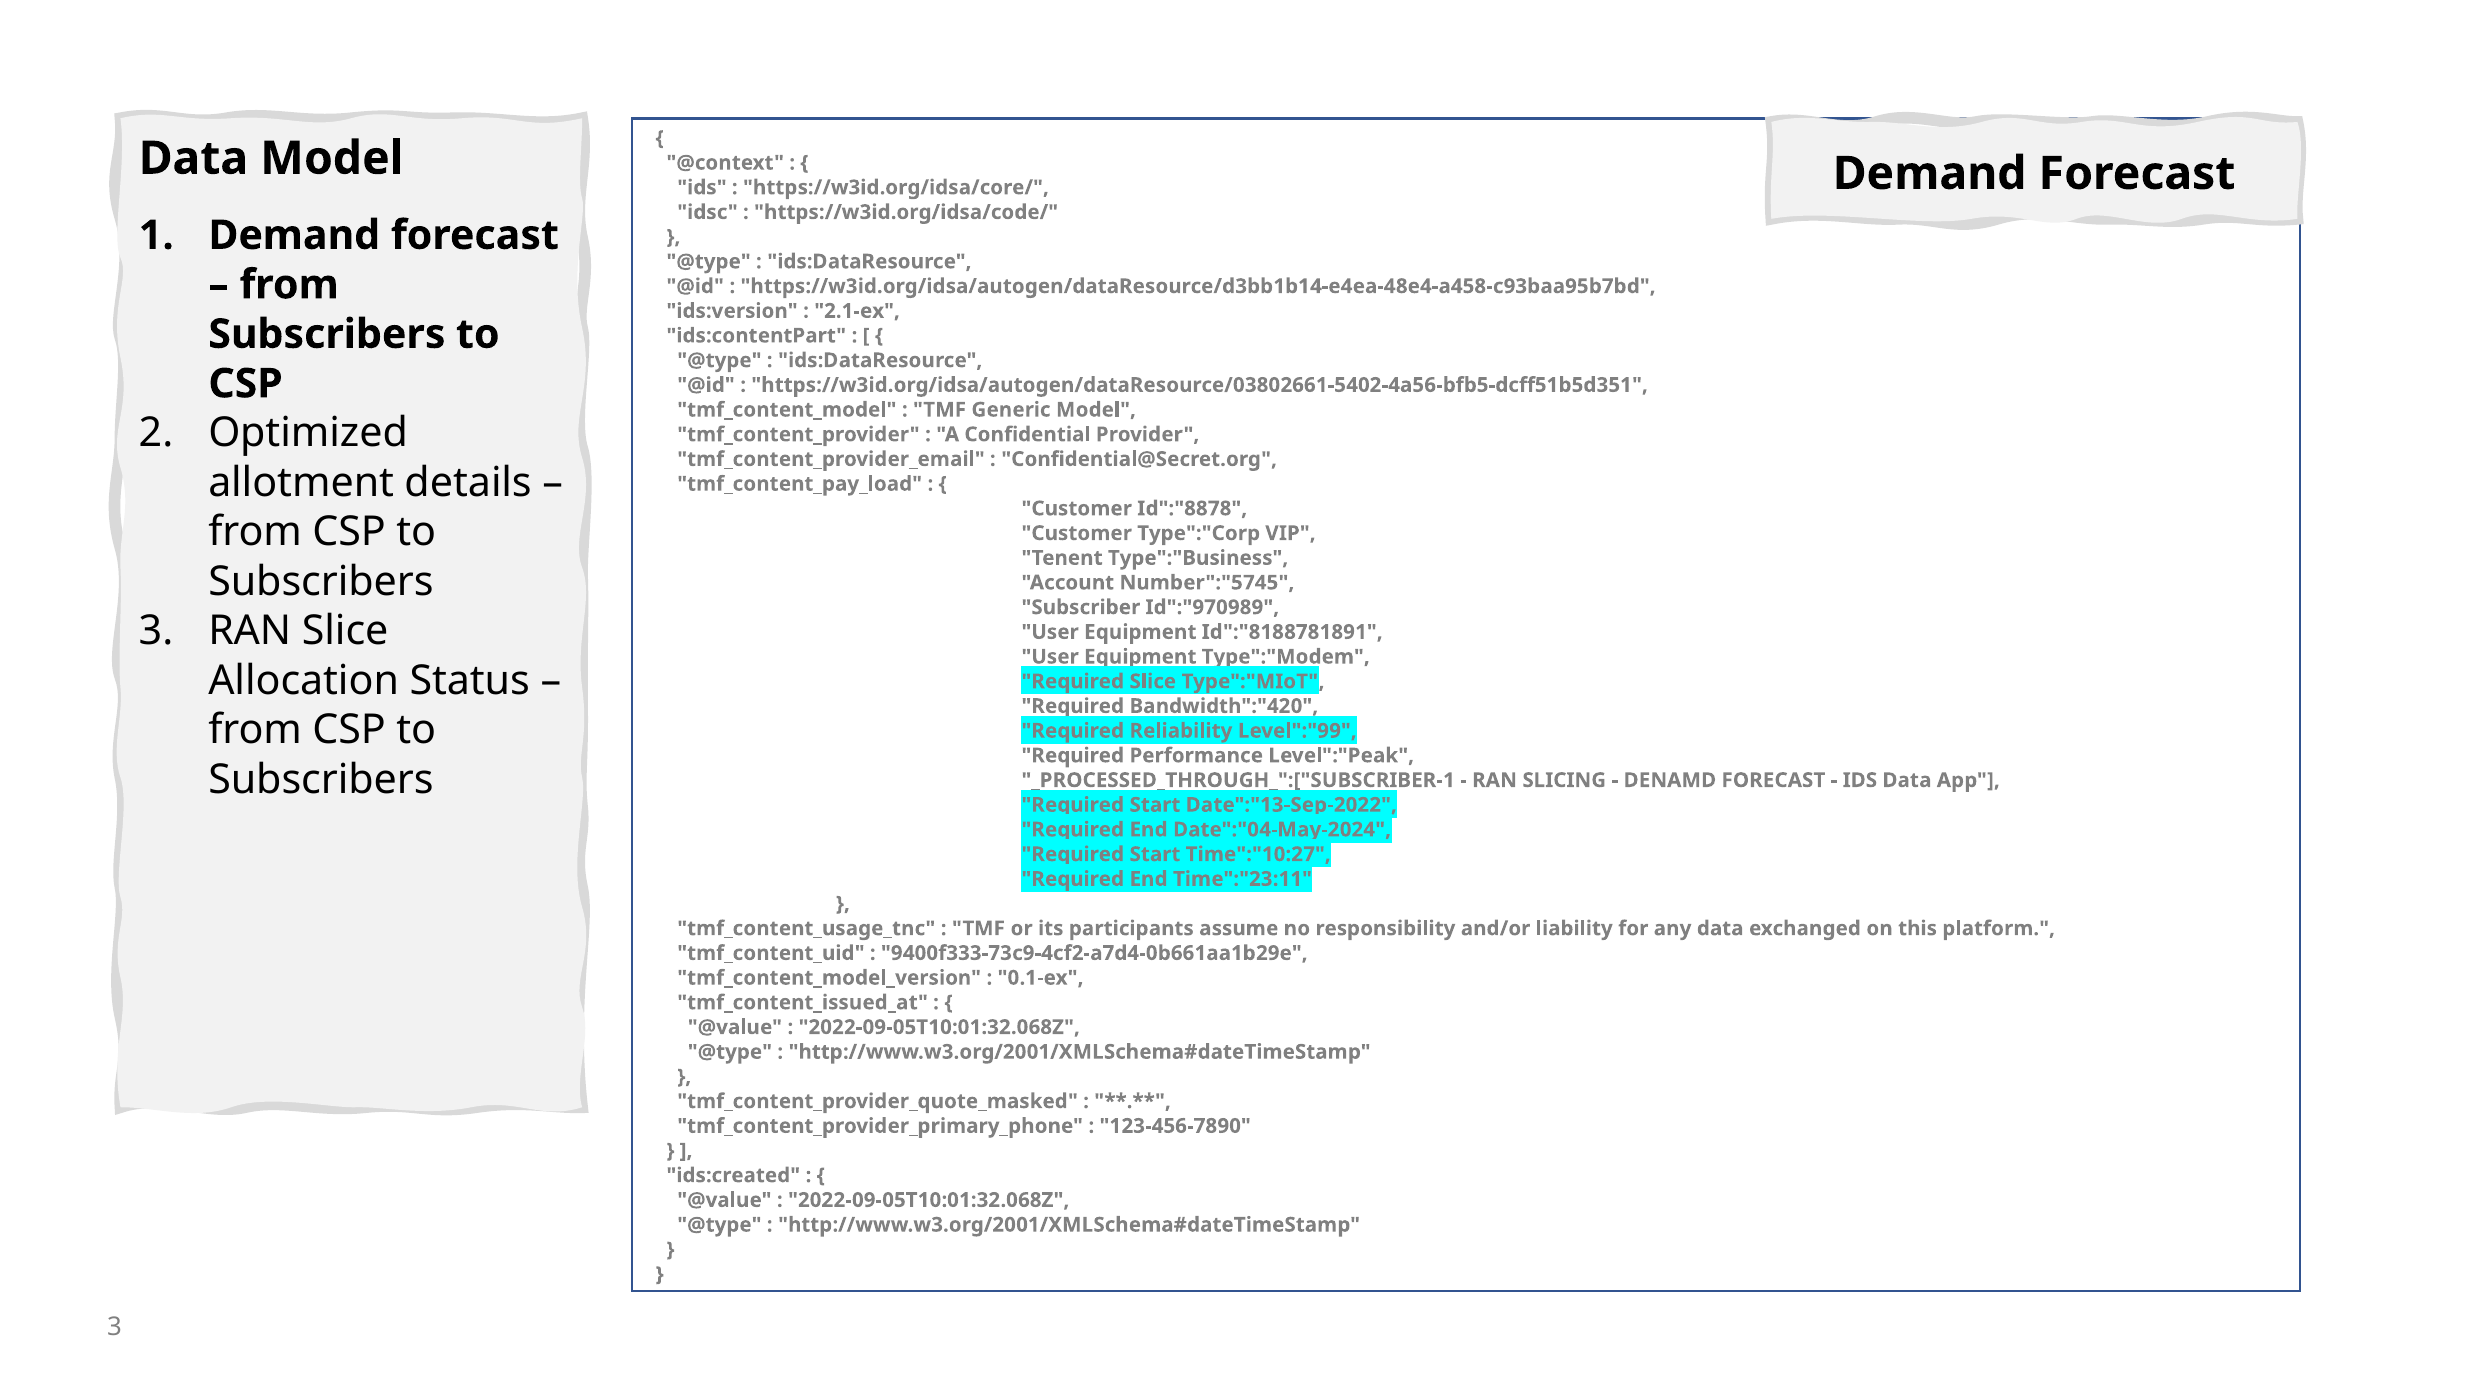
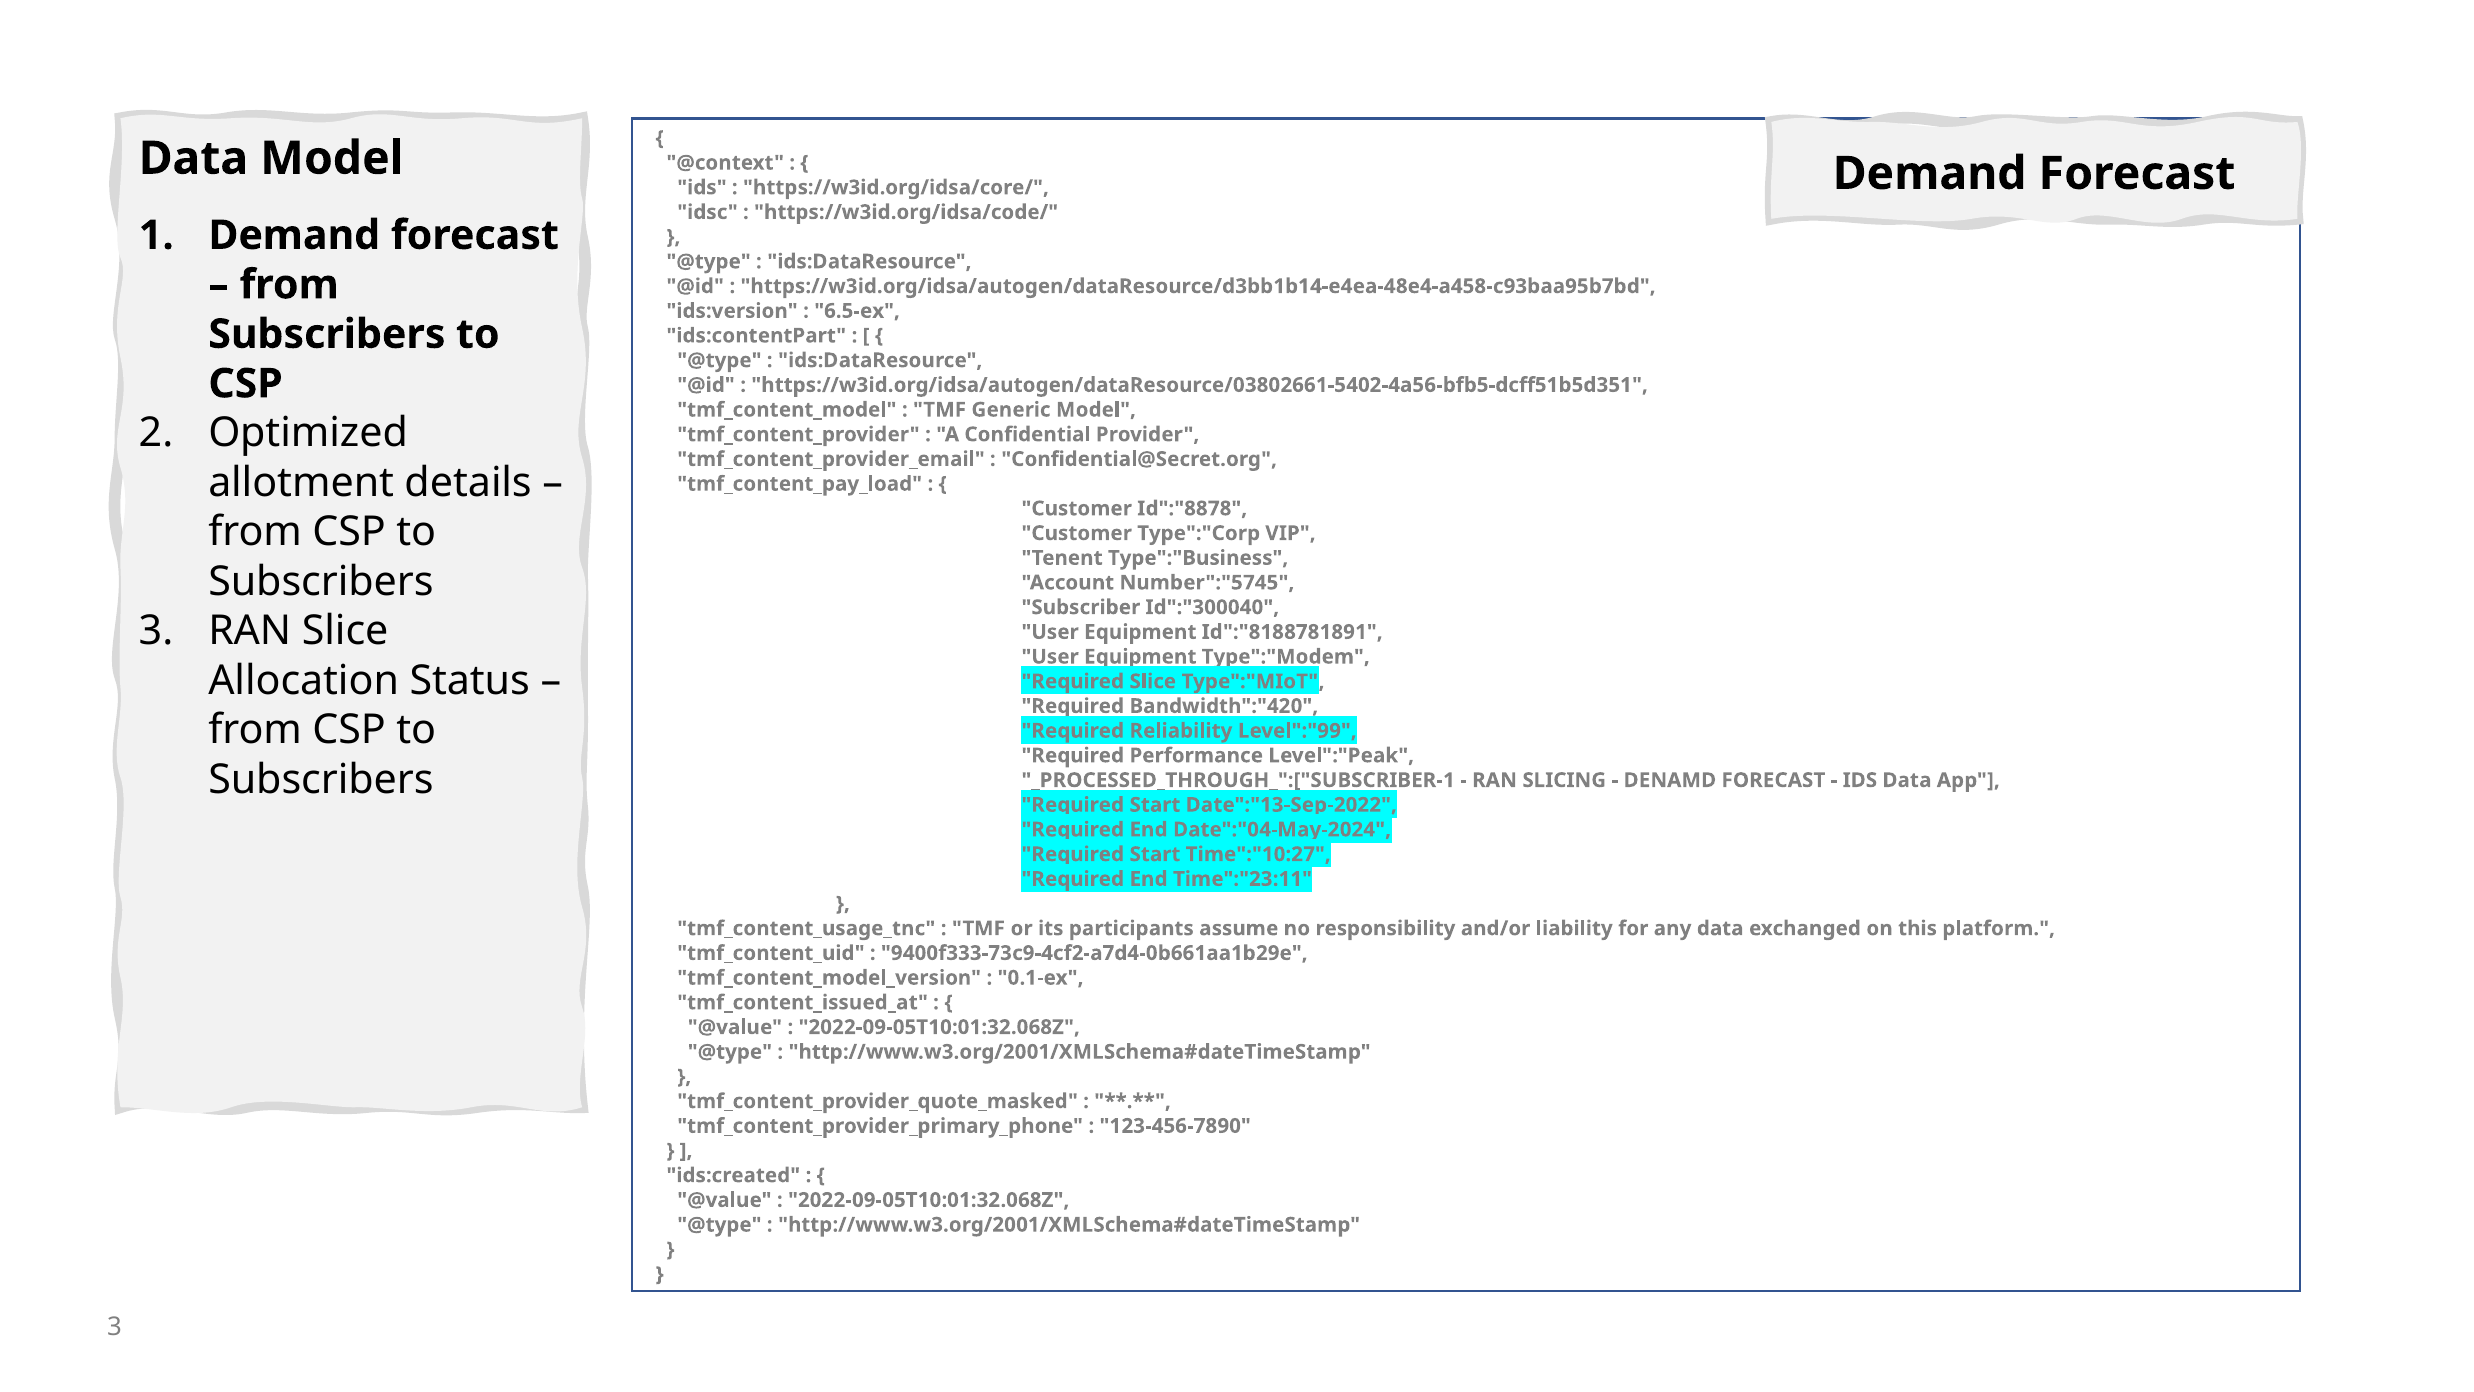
2.1-ex: 2.1-ex -> 6.5-ex
Id":"970989: Id":"970989 -> Id":"300040
